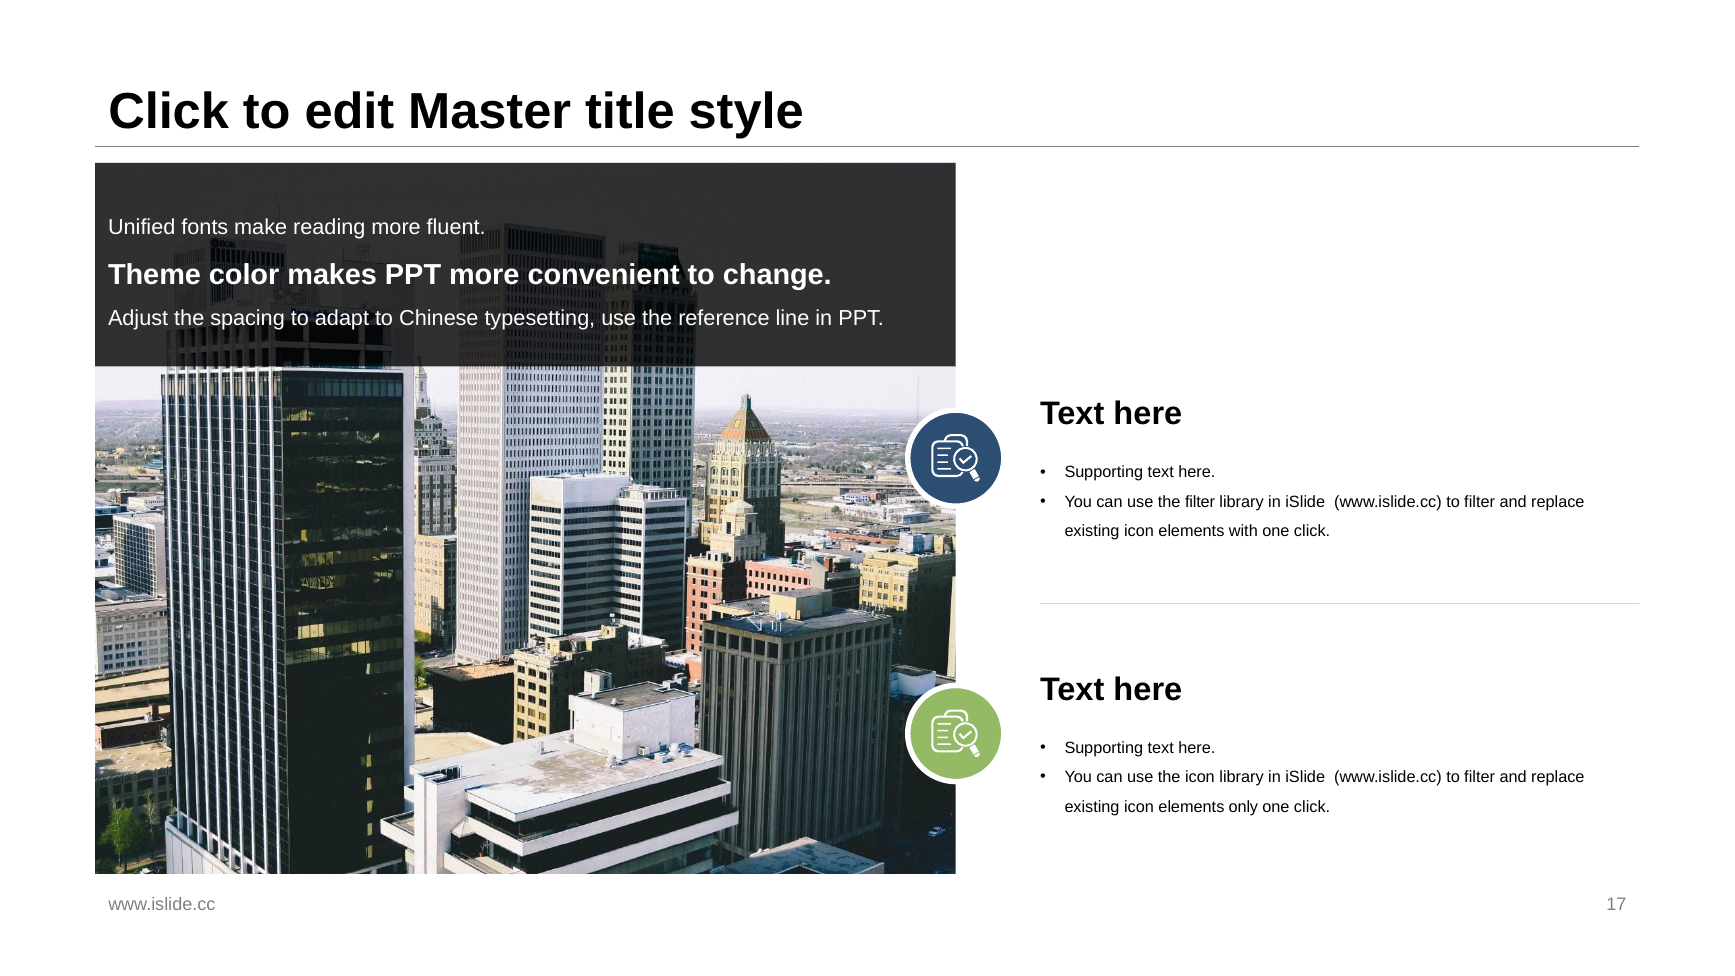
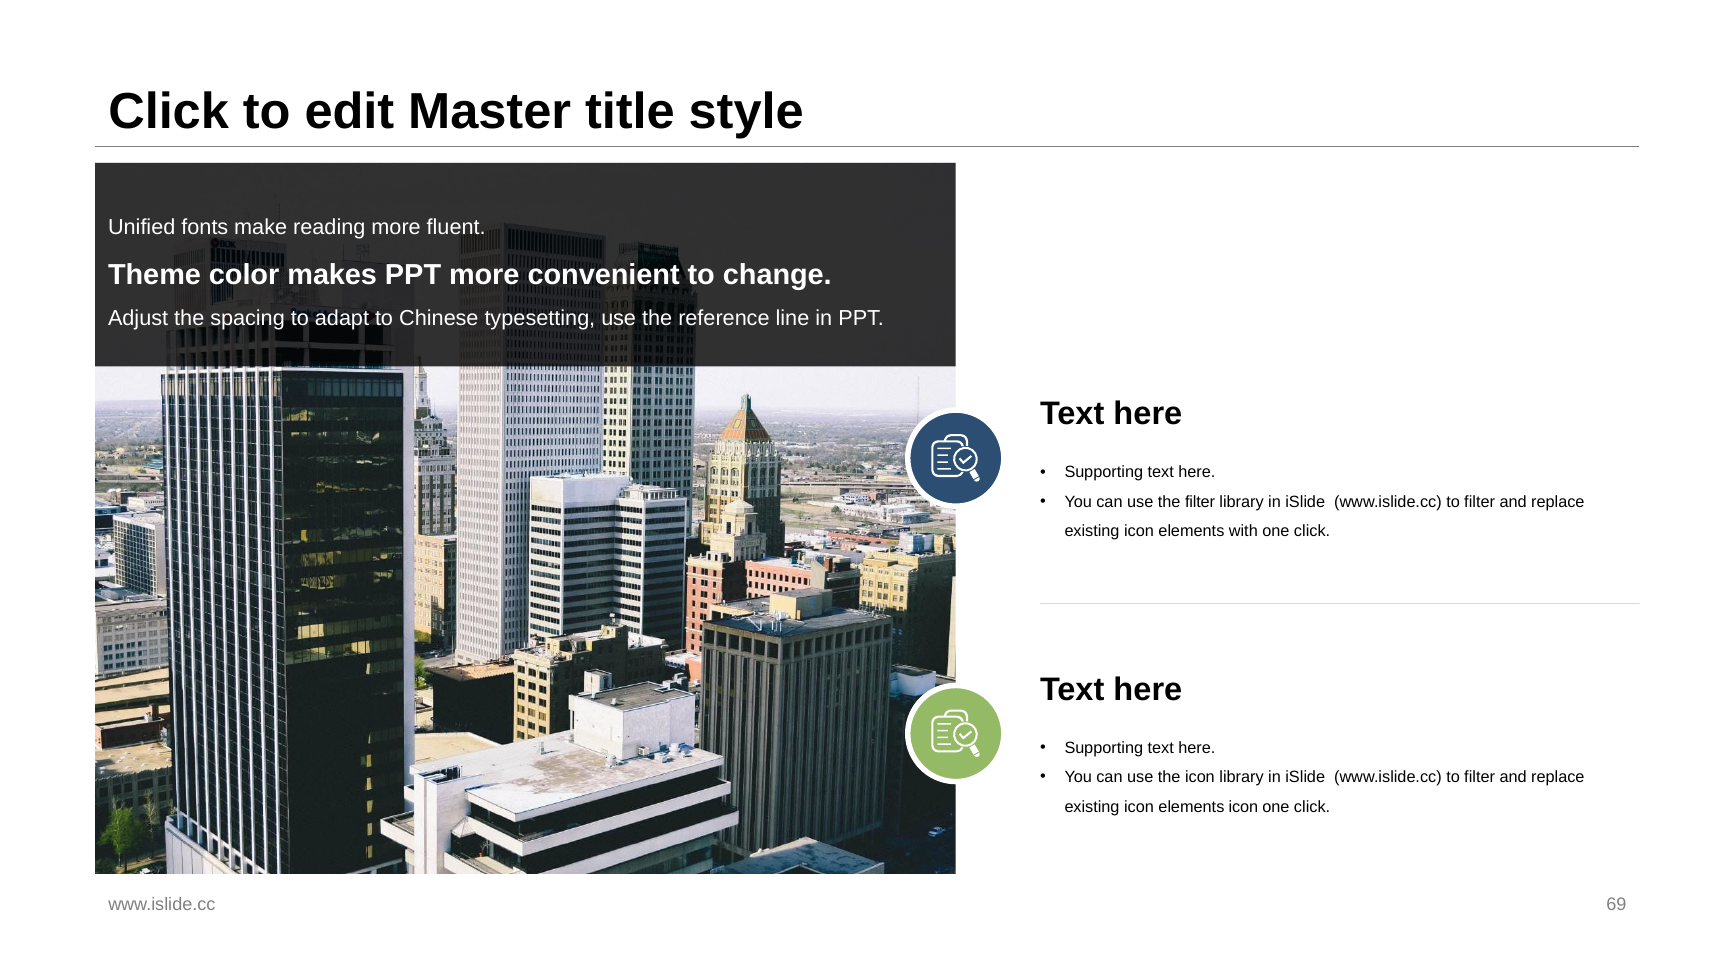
elements only: only -> icon
17: 17 -> 69
